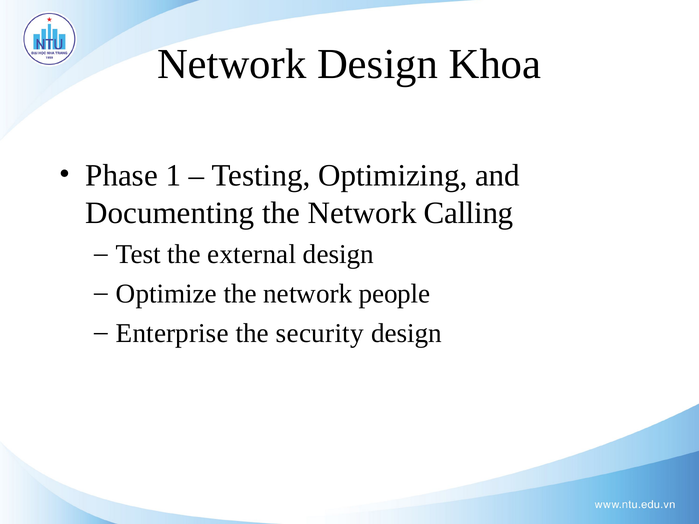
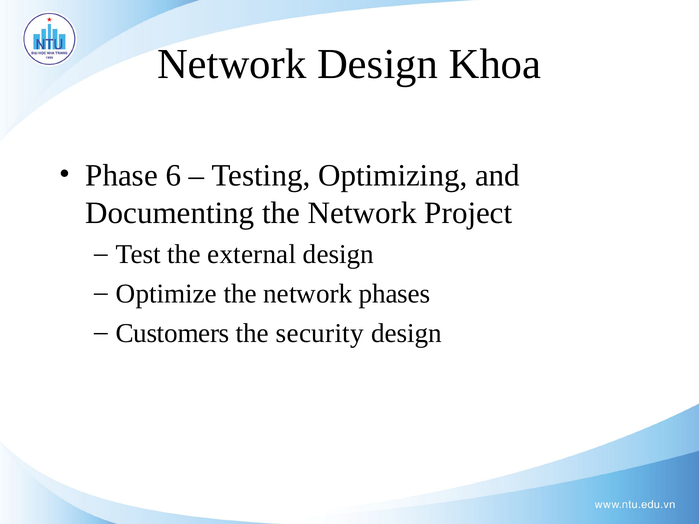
1: 1 -> 6
Calling: Calling -> Project
people: people -> phases
Enterprise: Enterprise -> Customers
